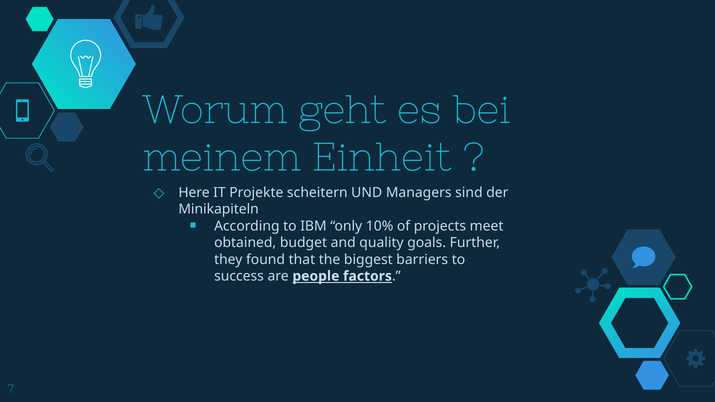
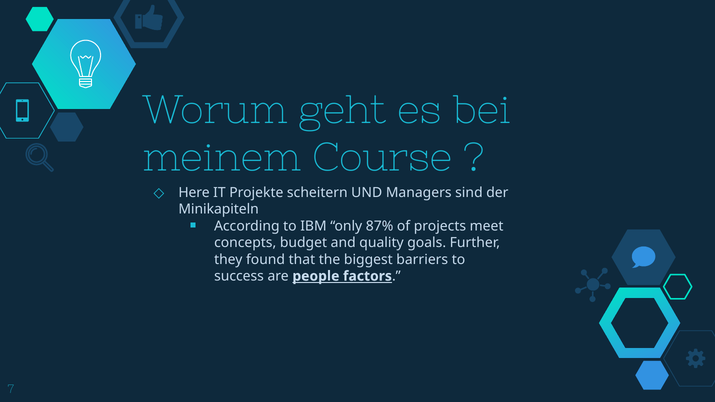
Einheit: Einheit -> Course
10%: 10% -> 87%
obtained: obtained -> concepts
